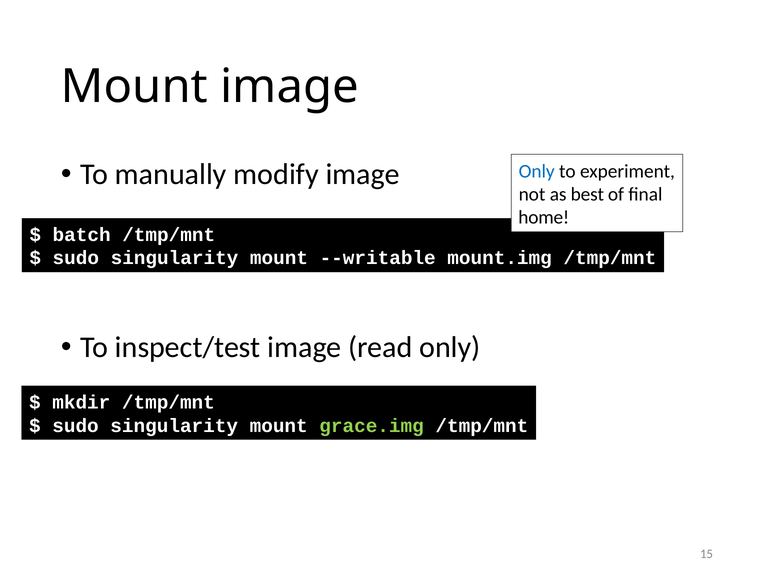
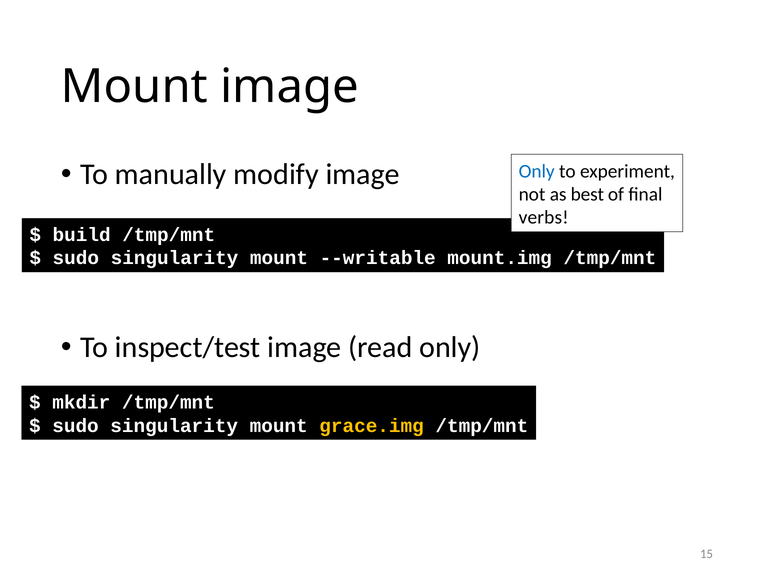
home: home -> verbs
batch: batch -> build
grace.img colour: light green -> yellow
